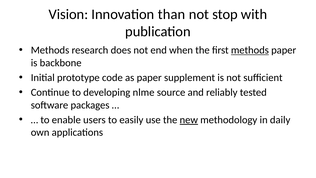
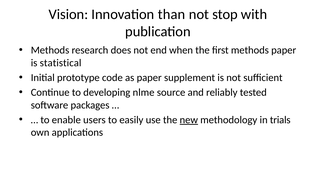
methods at (250, 50) underline: present -> none
backbone: backbone -> statistical
daily: daily -> trials
